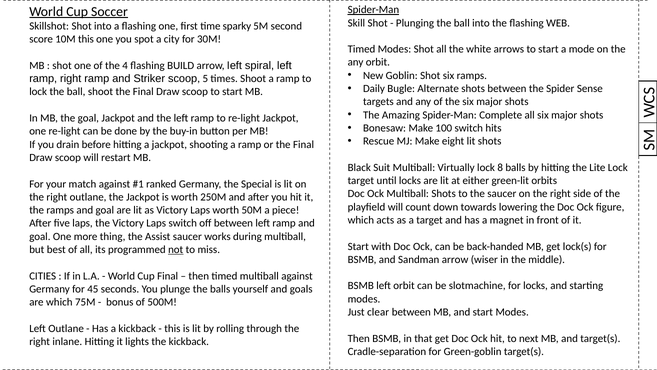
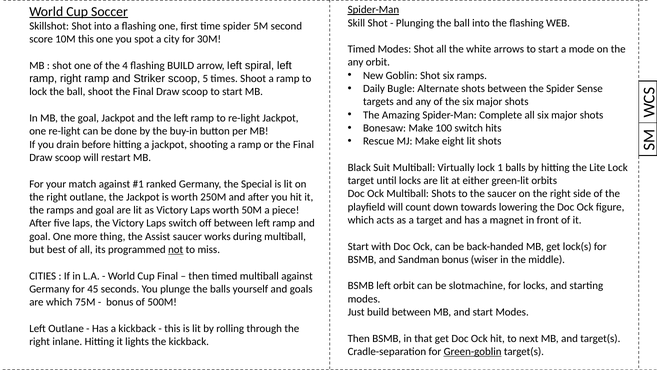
time sparky: sparky -> spider
8: 8 -> 1
Sandman arrow: arrow -> bonus
Just clear: clear -> build
Green-goblin underline: none -> present
